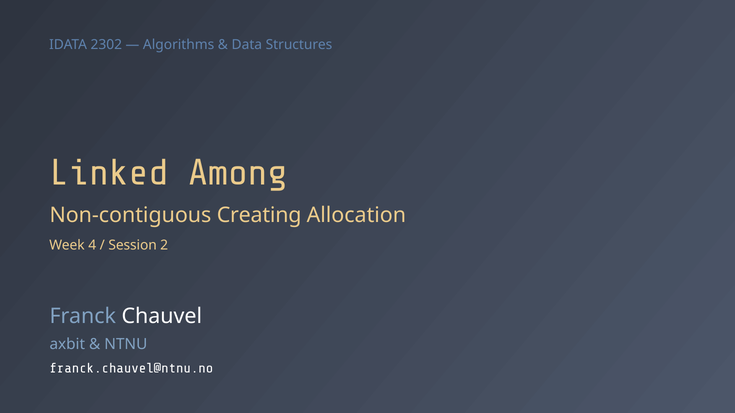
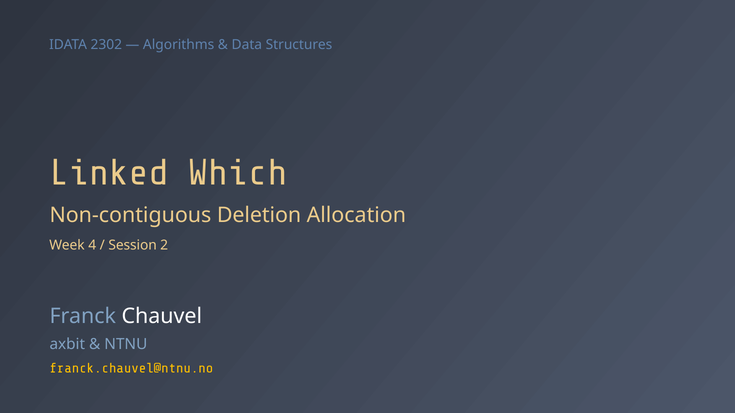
Among: Among -> Which
Creating: Creating -> Deletion
franck.chauvel@ntnu.no colour: white -> yellow
